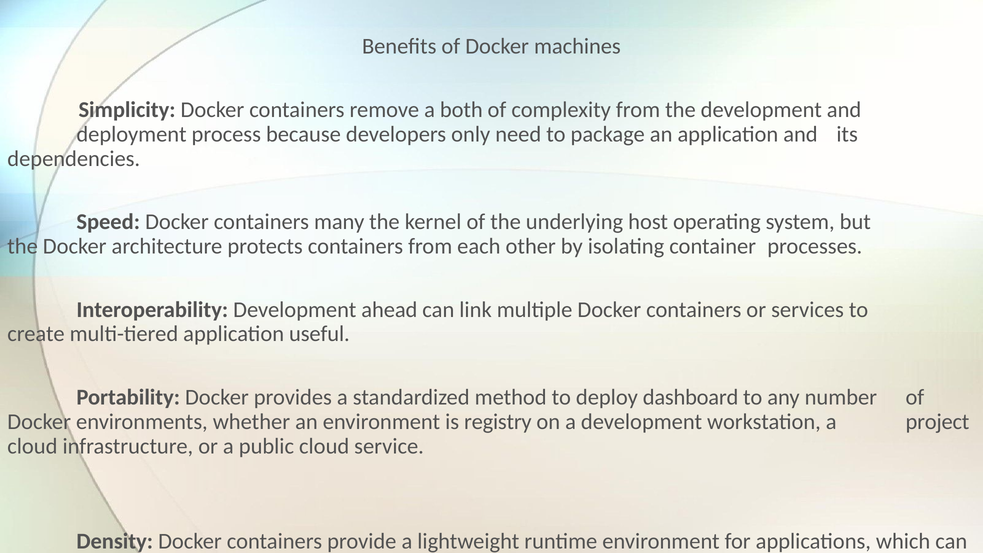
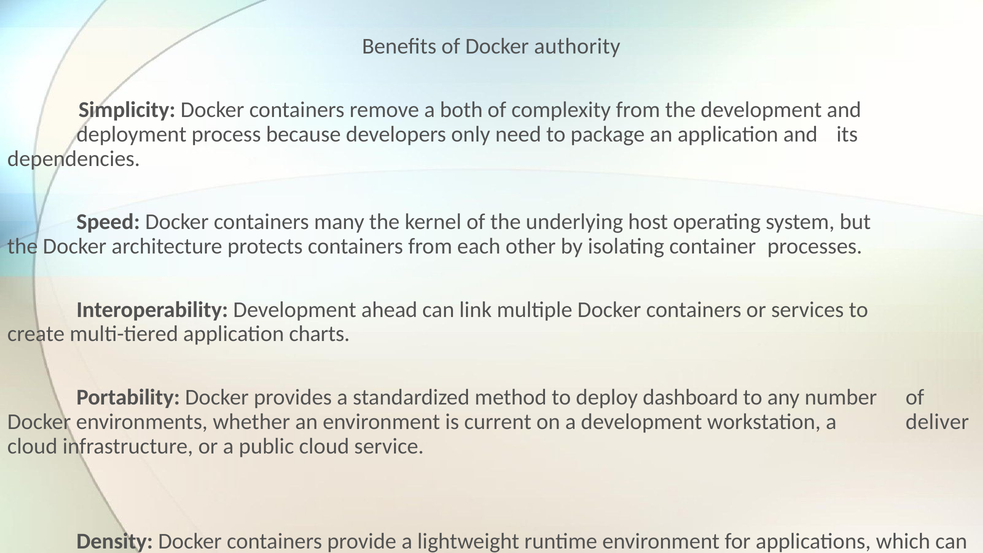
machines: machines -> authority
useful: useful -> charts
registry: registry -> current
project: project -> deliver
